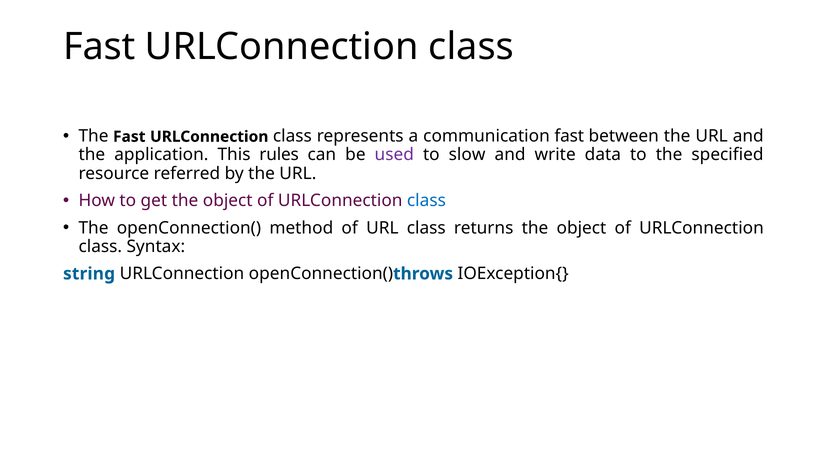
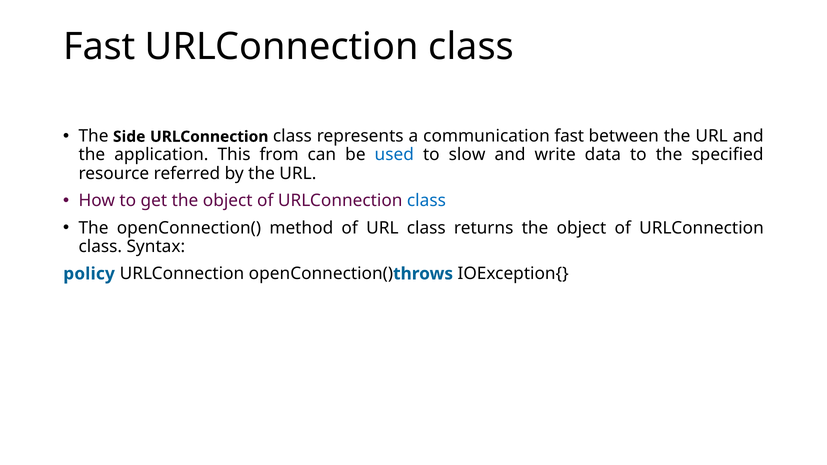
The Fast: Fast -> Side
rules: rules -> from
used colour: purple -> blue
string: string -> policy
